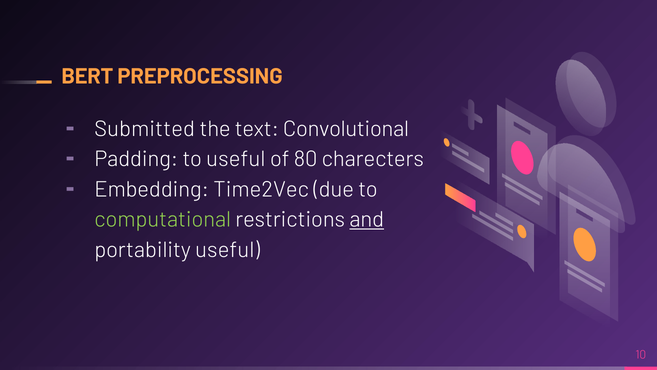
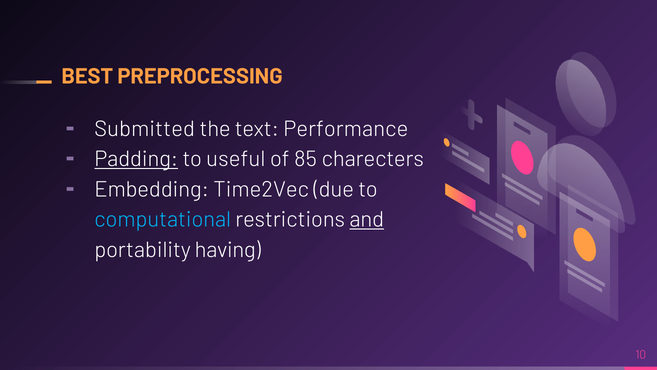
BERT: BERT -> BEST
Convolutional: Convolutional -> Performance
Padding underline: none -> present
80: 80 -> 85
computational colour: light green -> light blue
portability useful: useful -> having
